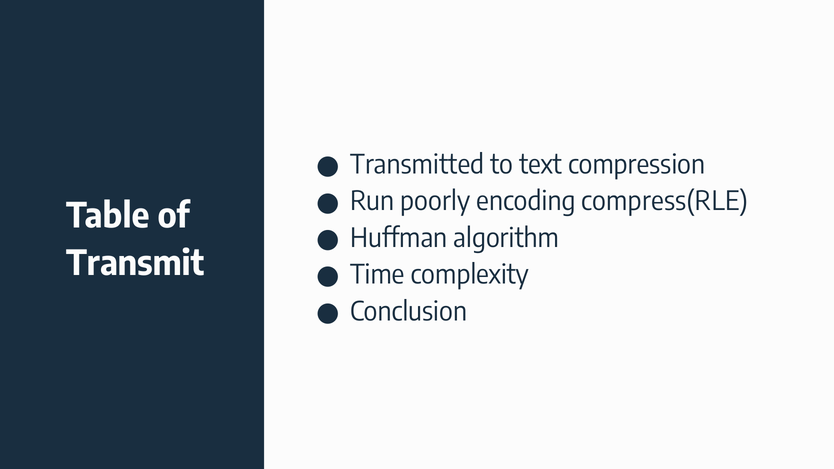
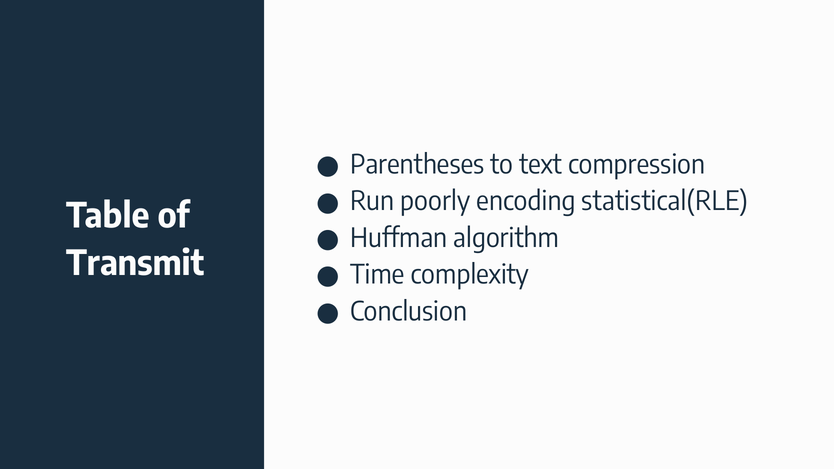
Transmitted: Transmitted -> Parentheses
compress(RLE: compress(RLE -> statistical(RLE
